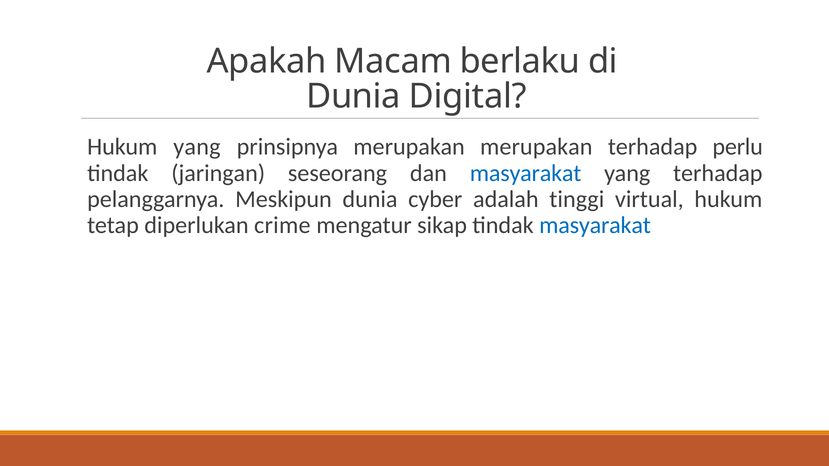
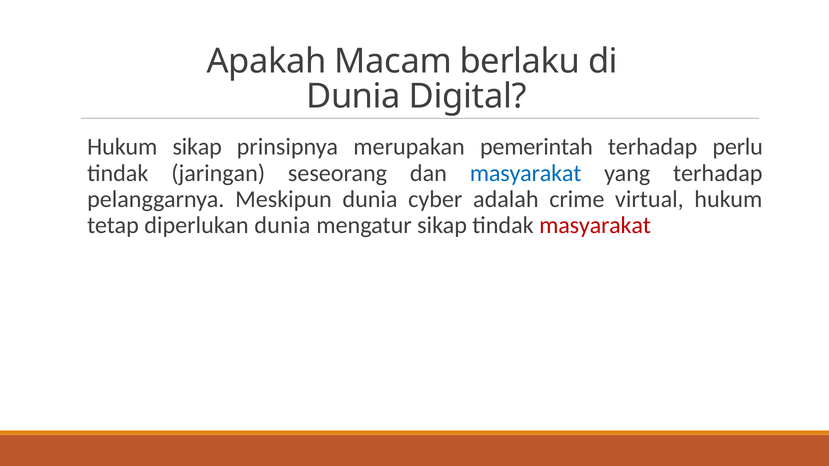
Hukum yang: yang -> sikap
merupakan merupakan: merupakan -> pemerintah
tinggi: tinggi -> crime
diperlukan crime: crime -> dunia
masyarakat at (595, 225) colour: blue -> red
